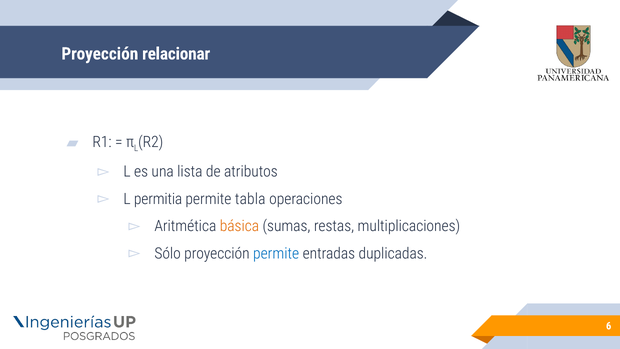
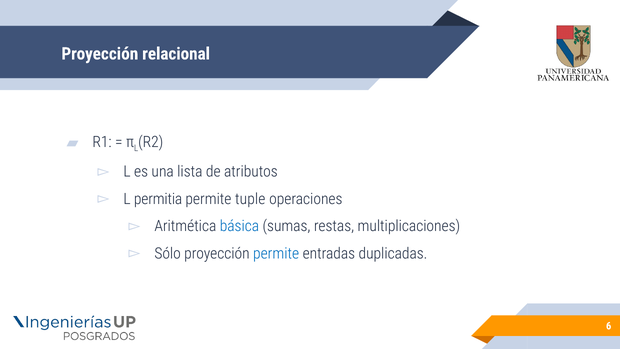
relacionar: relacionar -> relacional
tabla: tabla -> tuple
básica colour: orange -> blue
